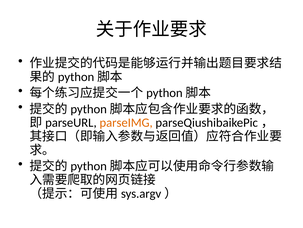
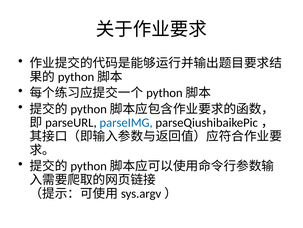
parseIMG colour: orange -> blue
